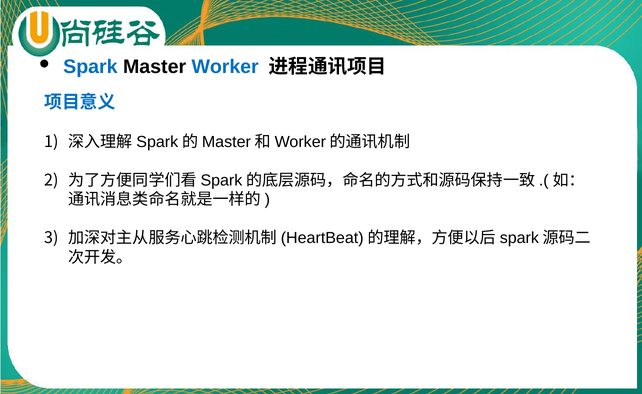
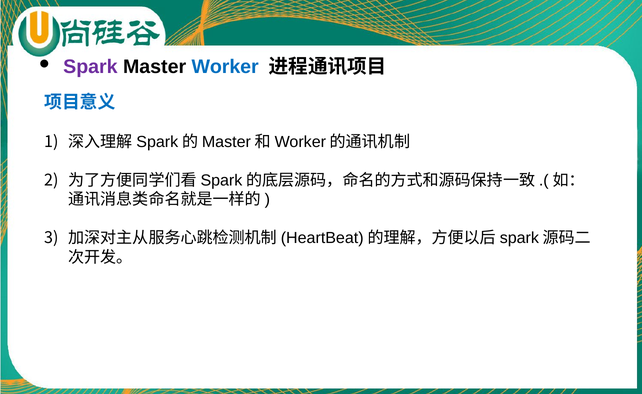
Spark colour: blue -> purple
